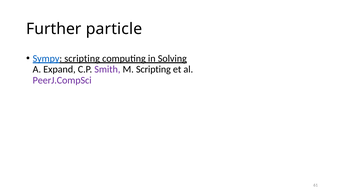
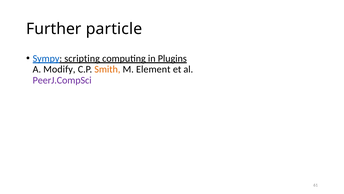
Solving: Solving -> Plugins
Expand: Expand -> Modify
Smith colour: purple -> orange
M Scripting: Scripting -> Element
